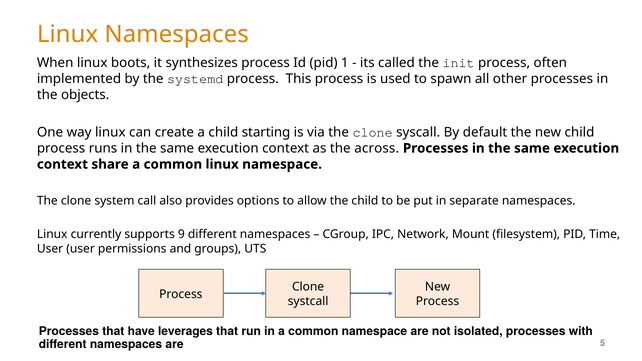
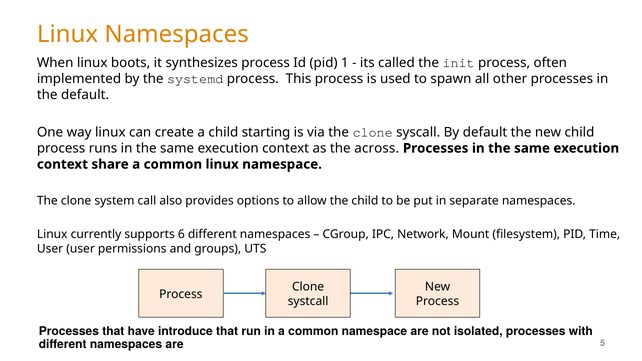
the objects: objects -> default
9: 9 -> 6
leverages: leverages -> introduce
